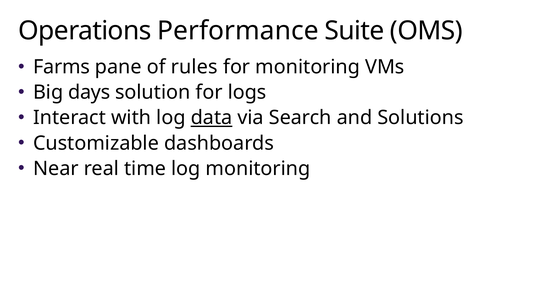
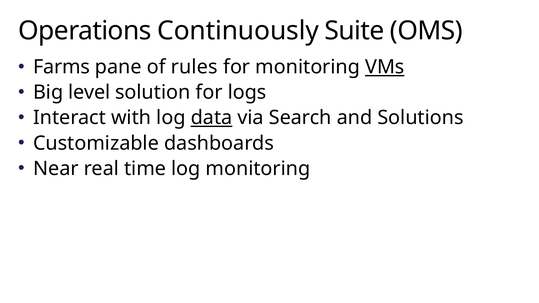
Performance: Performance -> Continuously
VMs underline: none -> present
days: days -> level
